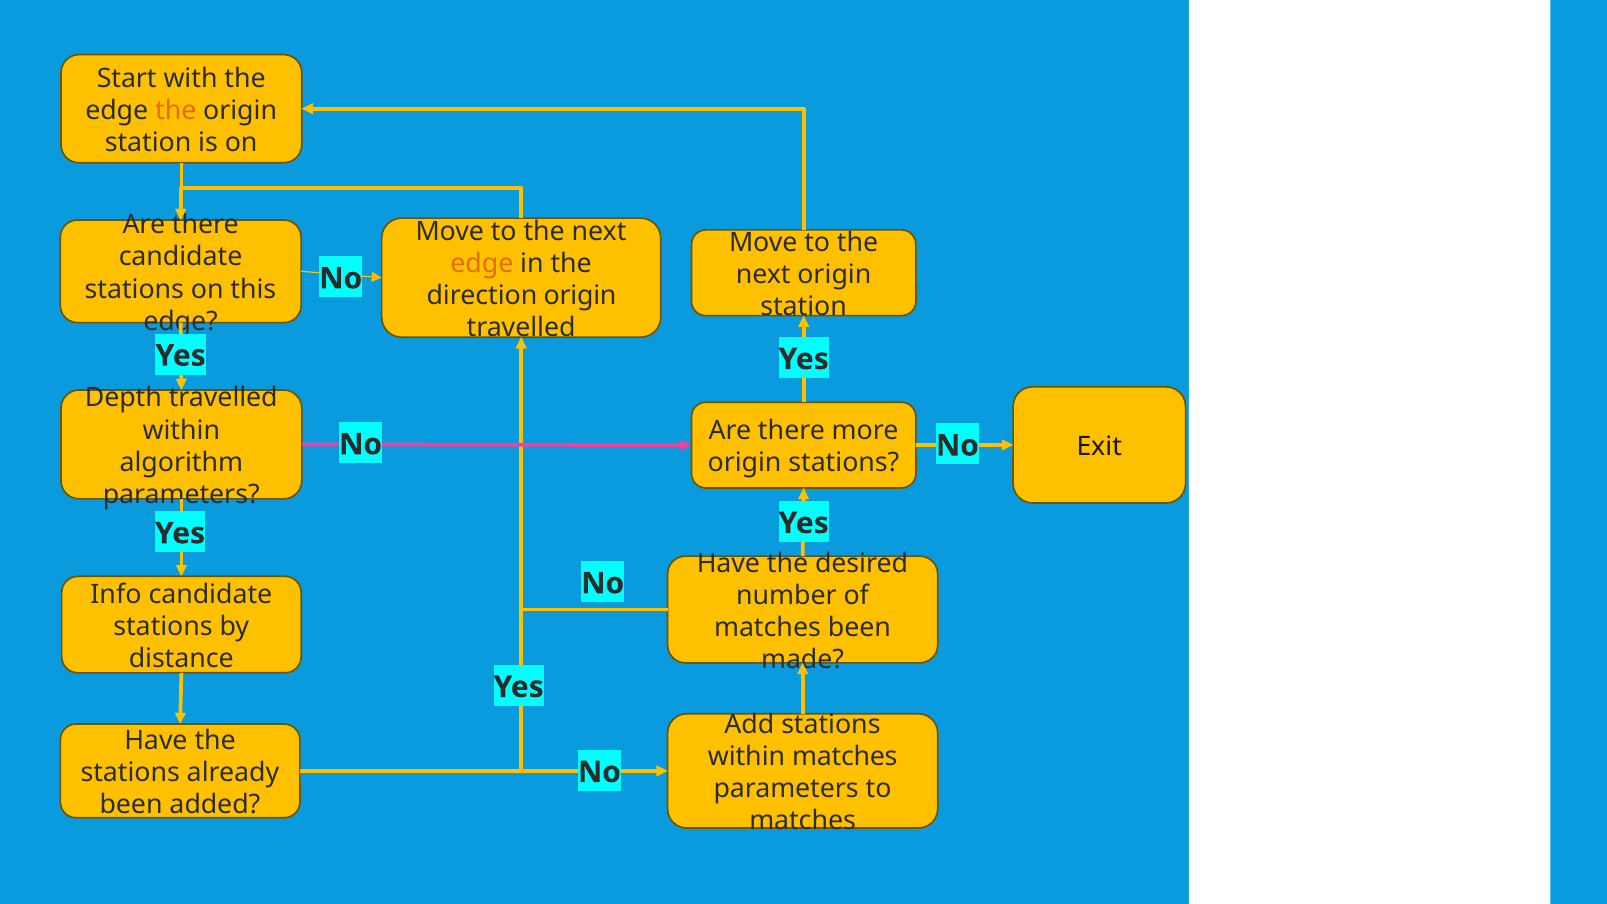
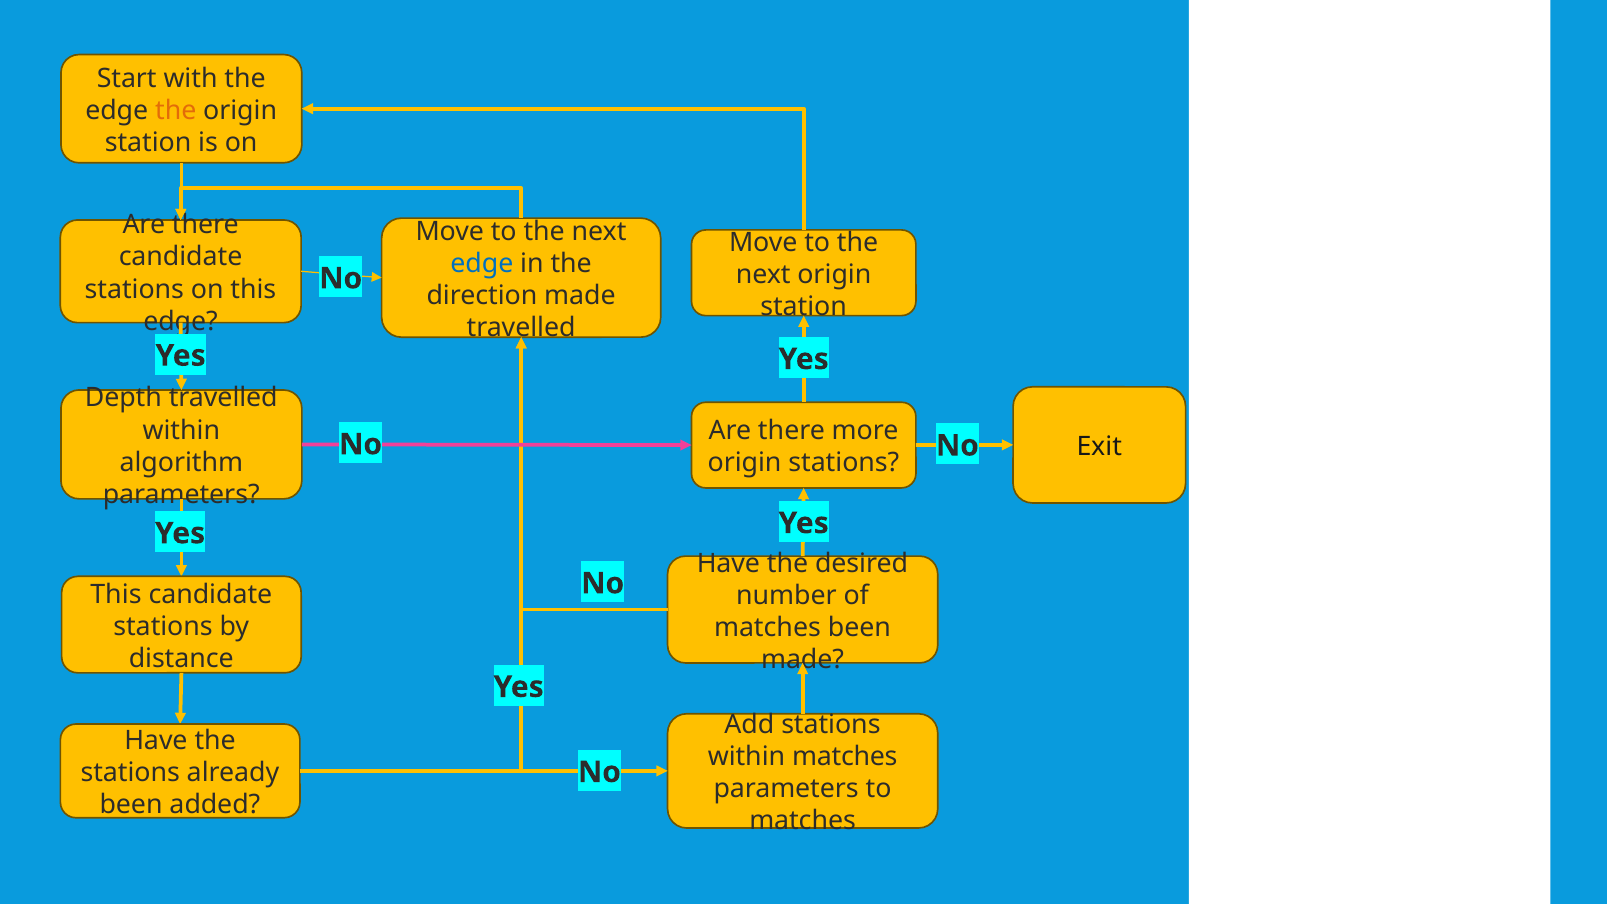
edge at (482, 263) colour: orange -> blue
direction origin: origin -> made
Info at (116, 594): Info -> This
